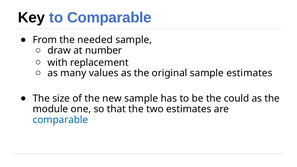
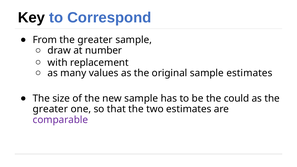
to Comparable: Comparable -> Correspond
From the needed: needed -> greater
module at (50, 109): module -> greater
comparable at (60, 120) colour: blue -> purple
